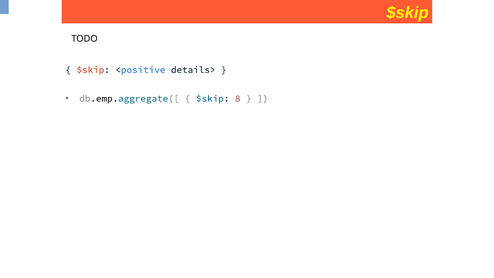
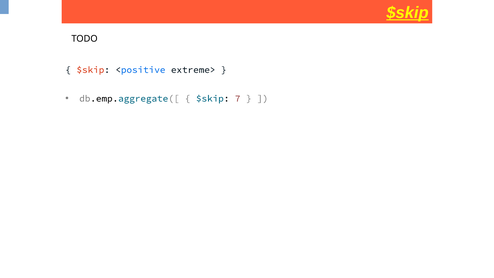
$skip at (408, 13) underline: none -> present
details>: details> -> extreme>
8: 8 -> 7
